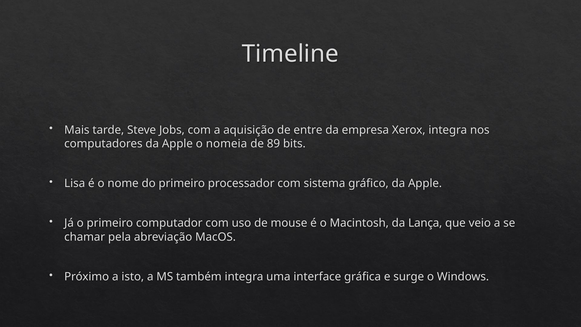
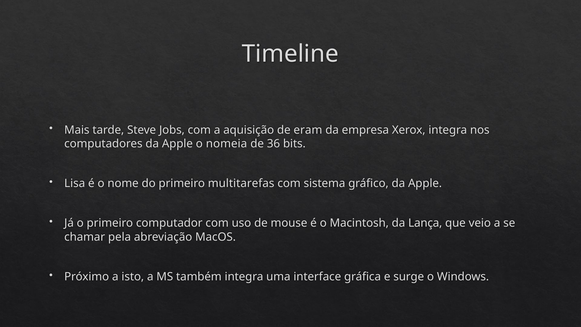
entre: entre -> eram
89: 89 -> 36
processador: processador -> multitarefas
